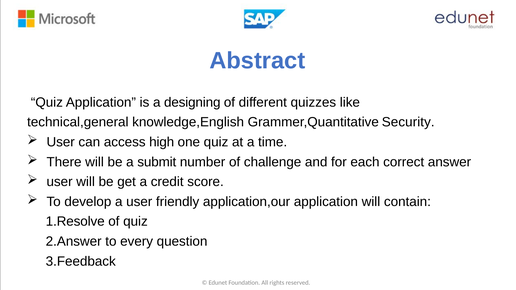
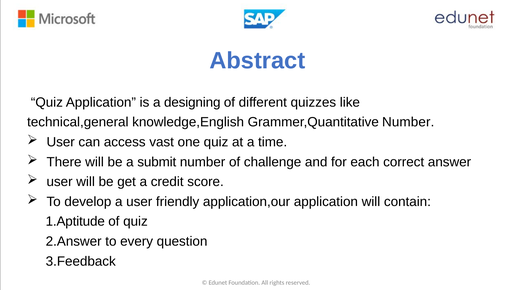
Grammer,Quantitative Security: Security -> Number
high: high -> vast
1.Resolve: 1.Resolve -> 1.Aptitude
